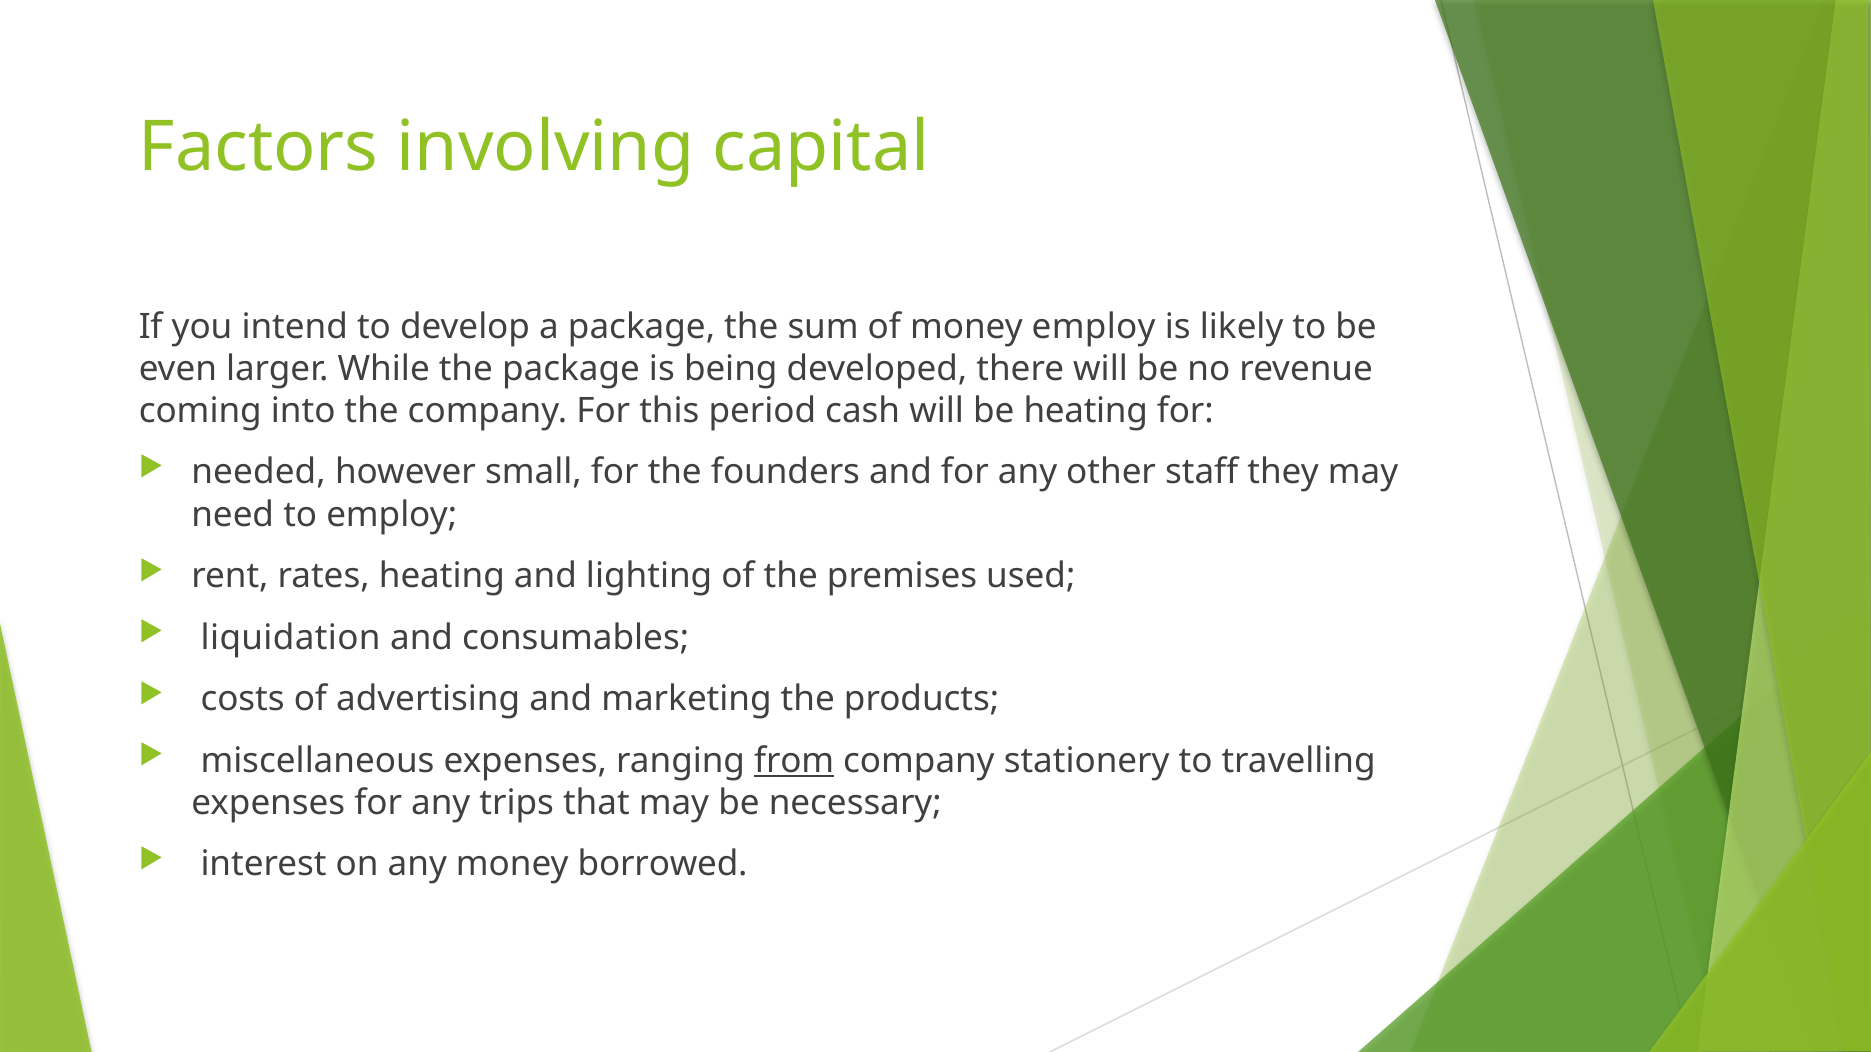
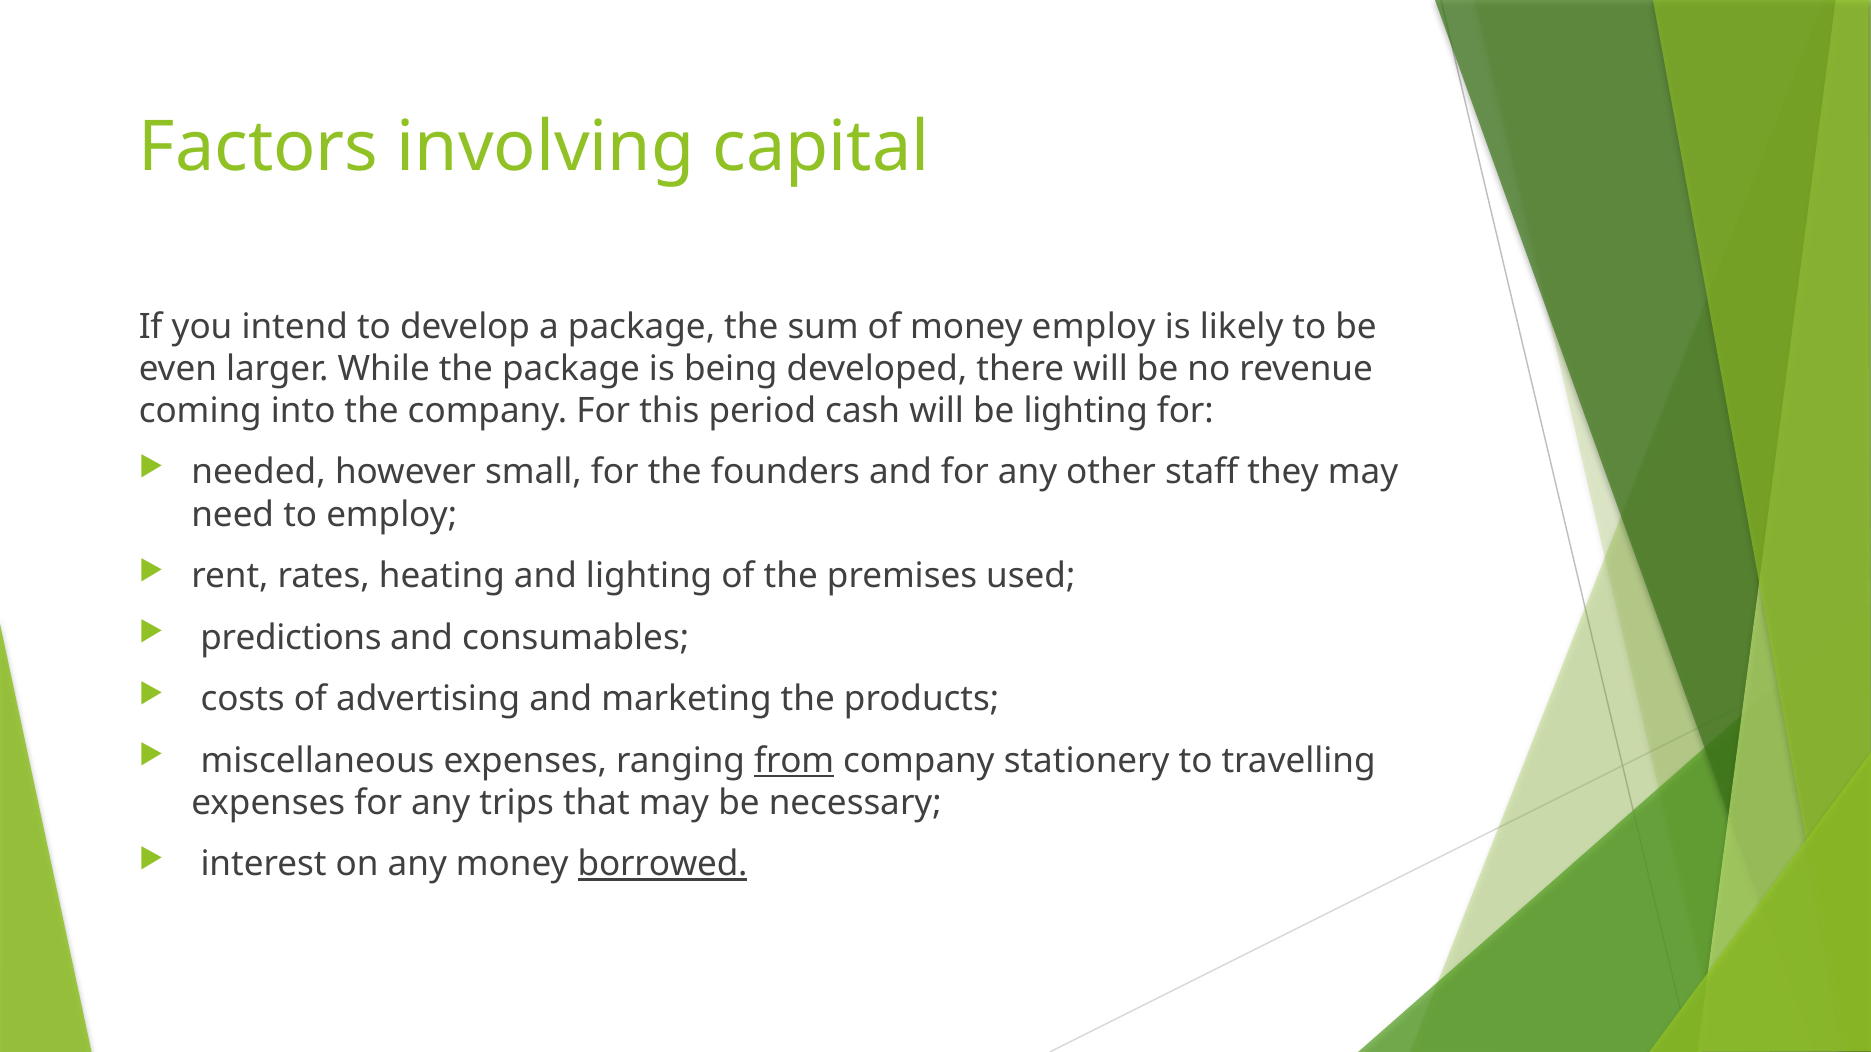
be heating: heating -> lighting
liquidation: liquidation -> predictions
borrowed underline: none -> present
